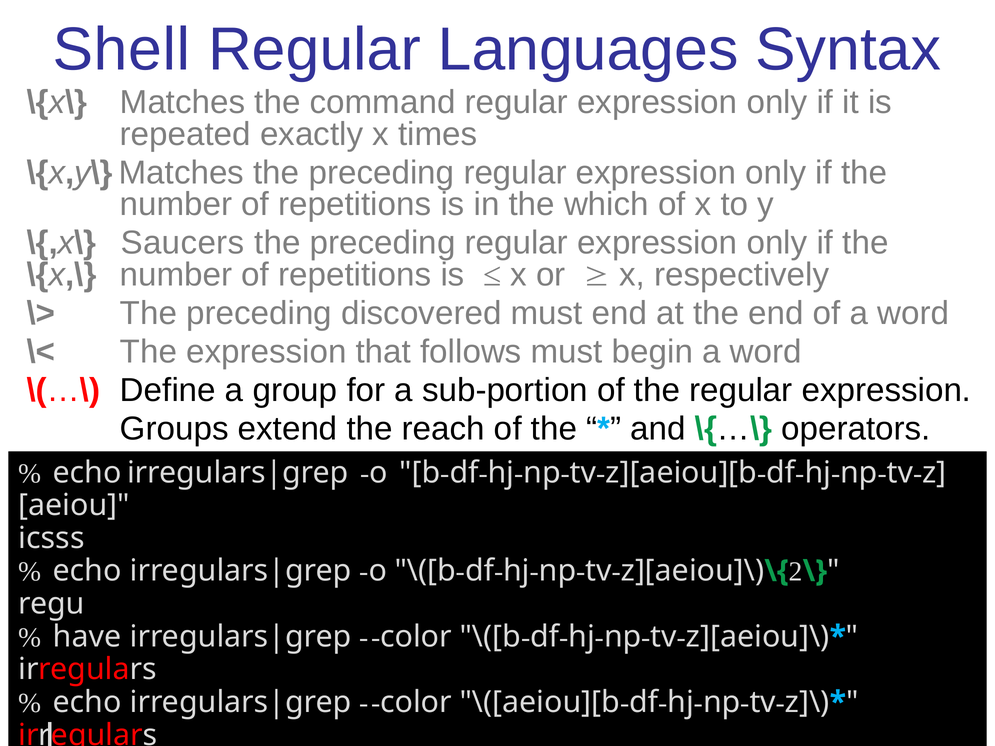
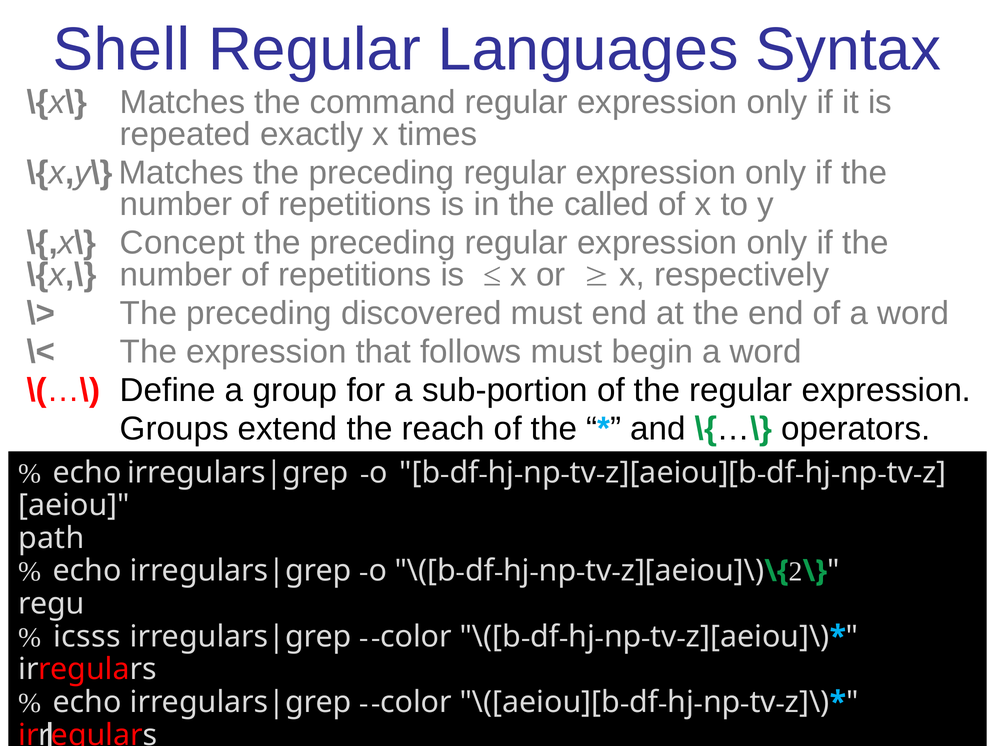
which: which -> called
Saucers: Saucers -> Concept
icsss: icsss -> path
have: have -> icsss
